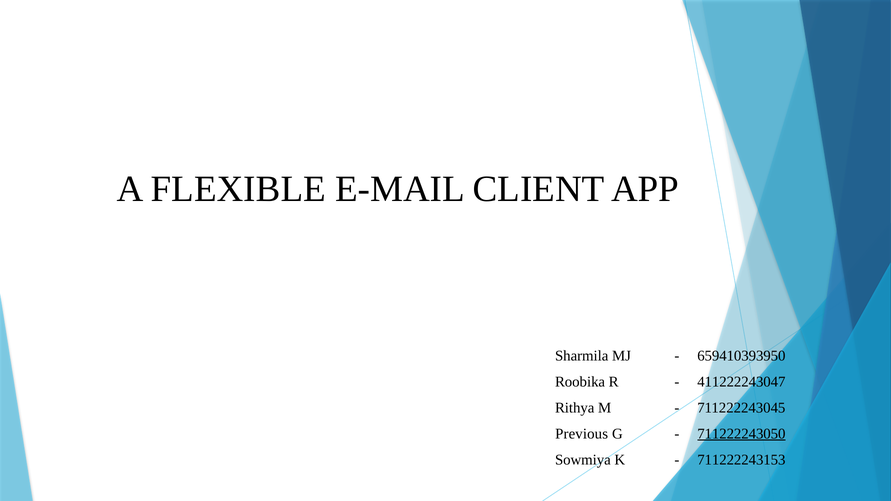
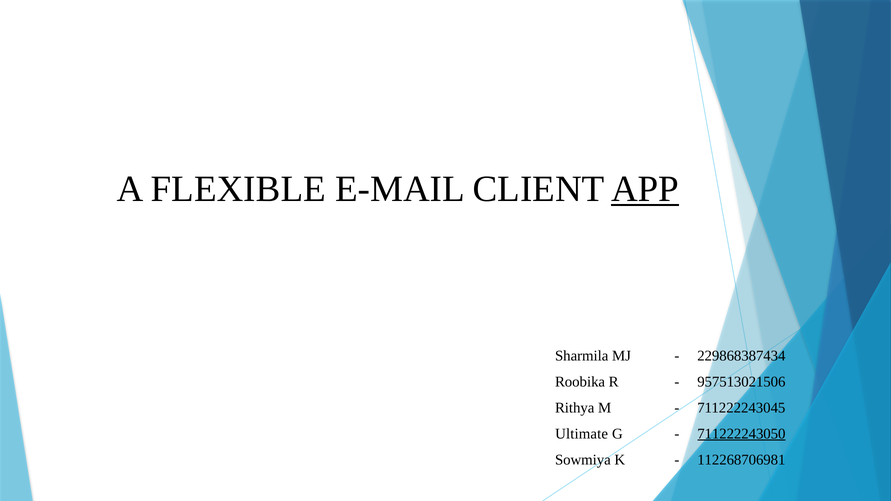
APP underline: none -> present
659410393950: 659410393950 -> 229868387434
411222243047: 411222243047 -> 957513021506
Previous: Previous -> Ultimate
711222243153: 711222243153 -> 112268706981
